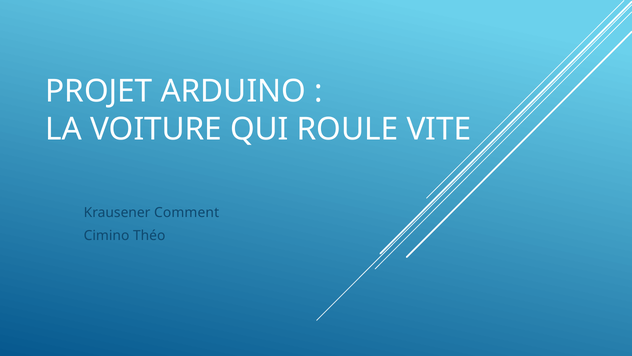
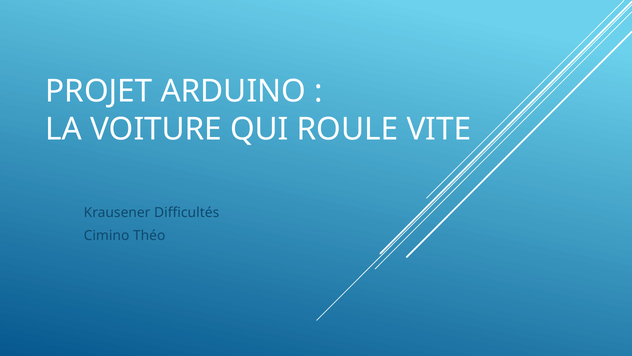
Comment: Comment -> Difficultés
